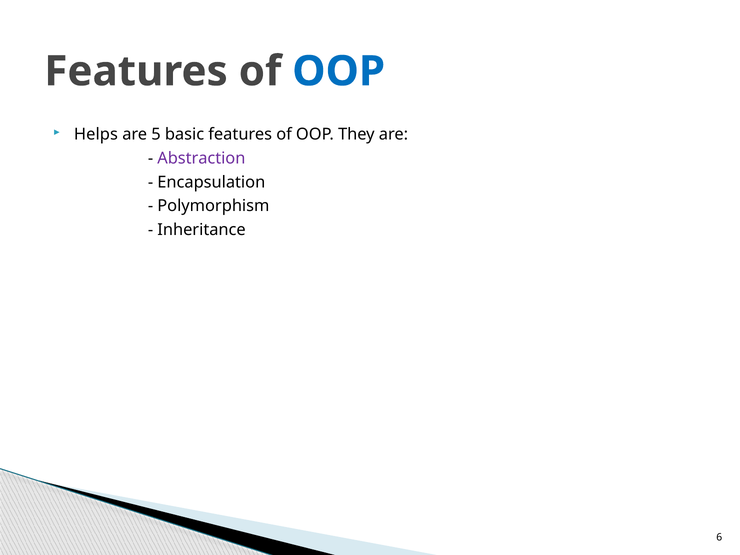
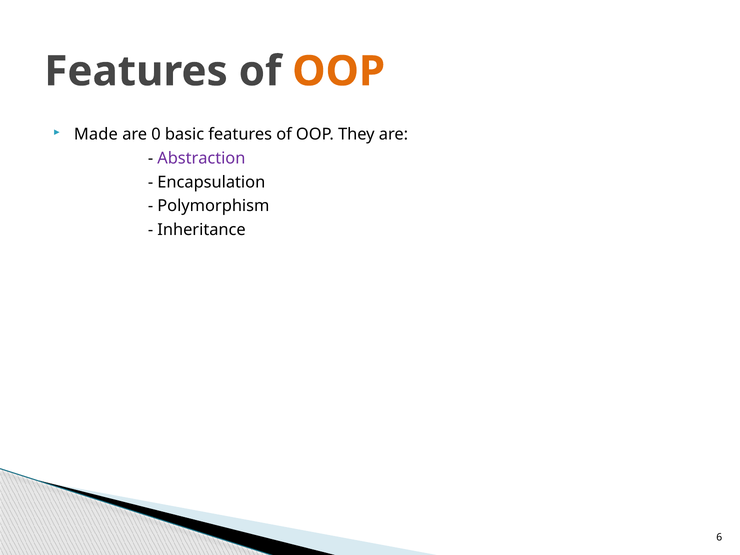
OOP at (339, 71) colour: blue -> orange
Helps: Helps -> Made
5: 5 -> 0
